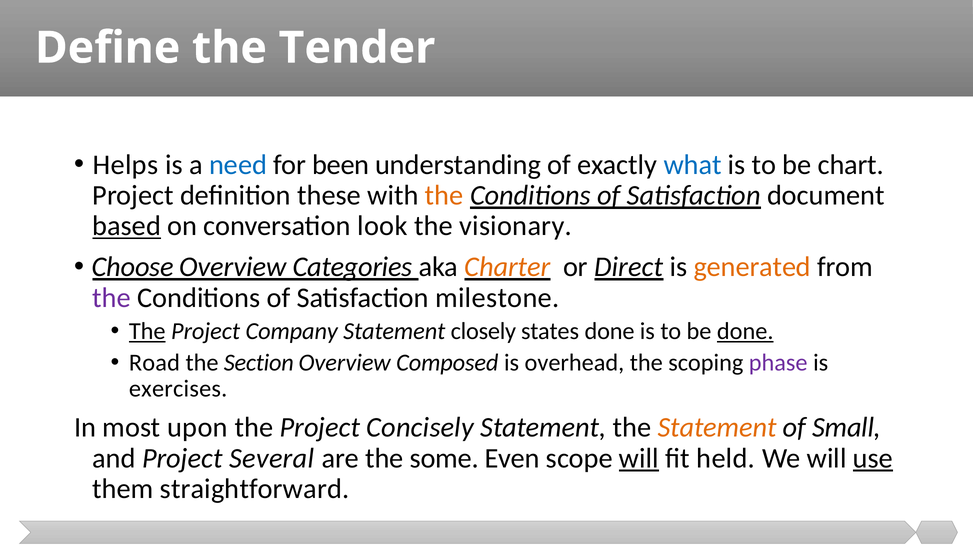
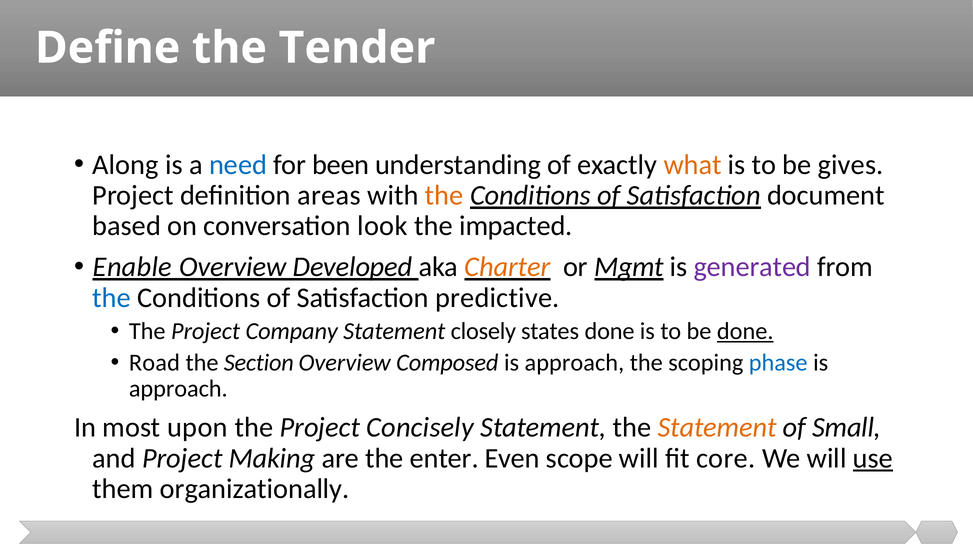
Helps: Helps -> Along
what colour: blue -> orange
chart: chart -> gives
these: these -> areas
based underline: present -> none
visionary: visionary -> impacted
Choose: Choose -> Enable
Categories: Categories -> Developed
Direct: Direct -> Mgmt
generated colour: orange -> purple
the at (112, 297) colour: purple -> blue
milestone: milestone -> predictive
The at (147, 331) underline: present -> none
overhead at (574, 362): overhead -> approach
phase colour: purple -> blue
exercises at (178, 388): exercises -> approach
Several: Several -> Making
some: some -> enter
will at (639, 458) underline: present -> none
held: held -> core
straightforward: straightforward -> organizationally
